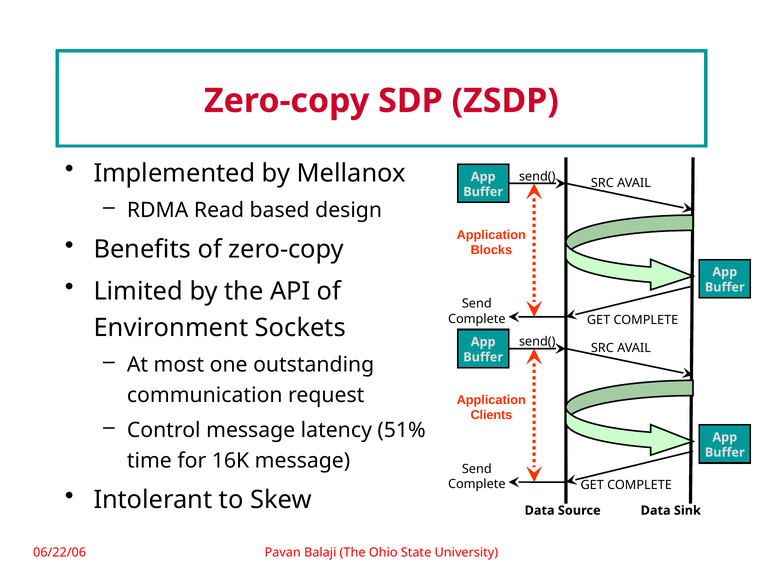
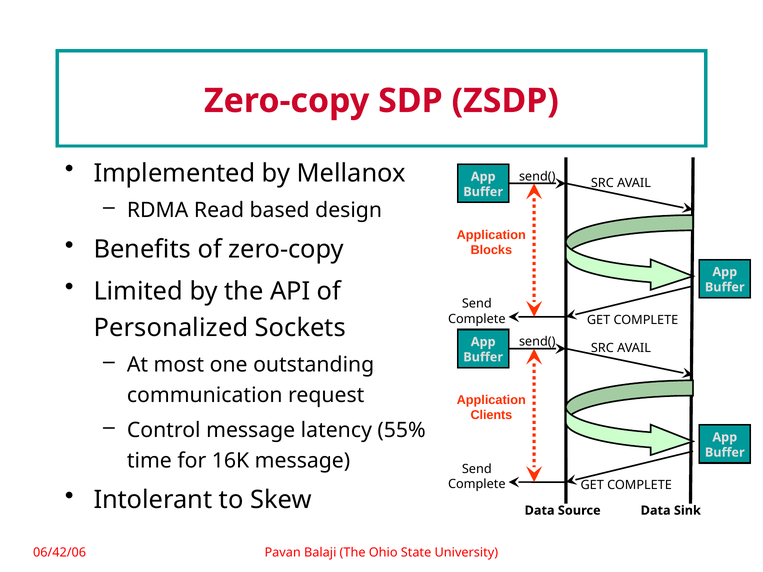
Environment: Environment -> Personalized
51%: 51% -> 55%
06/22/06: 06/22/06 -> 06/42/06
